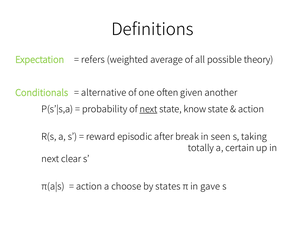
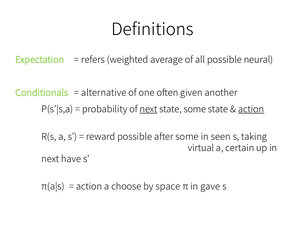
theory: theory -> neural
state know: know -> some
action at (251, 109) underline: none -> present
reward episodic: episodic -> possible
after break: break -> some
totally: totally -> virtual
clear: clear -> have
states: states -> space
